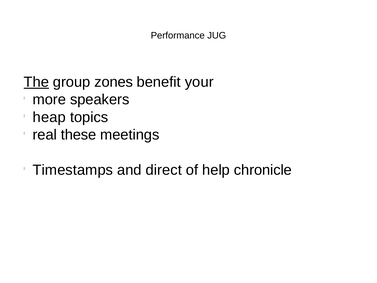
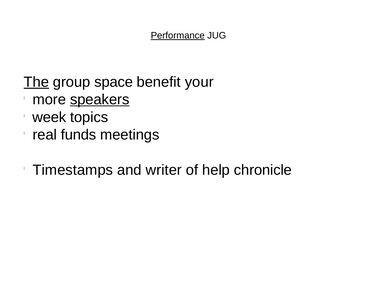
Performance underline: none -> present
zones: zones -> space
speakers underline: none -> present
heap: heap -> week
these: these -> funds
direct: direct -> writer
